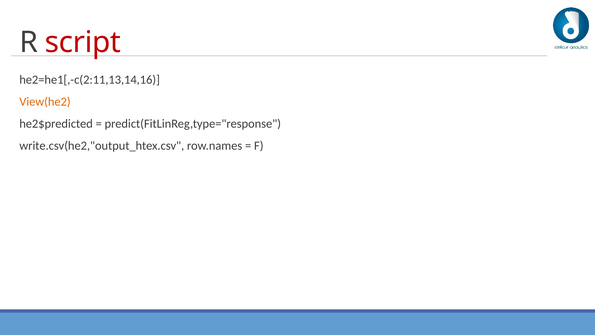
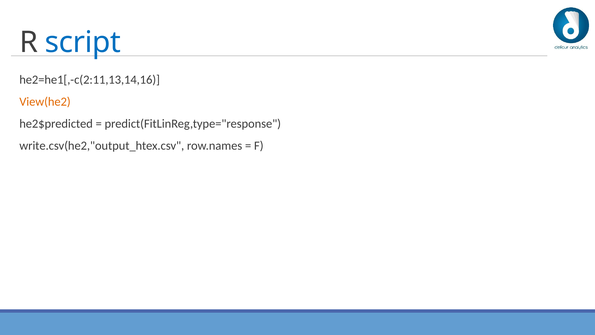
script colour: red -> blue
